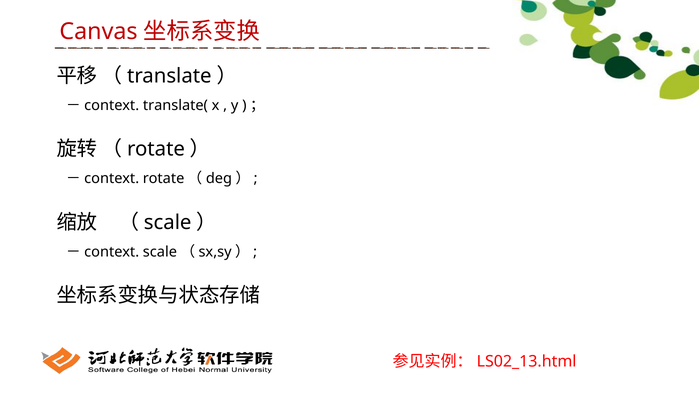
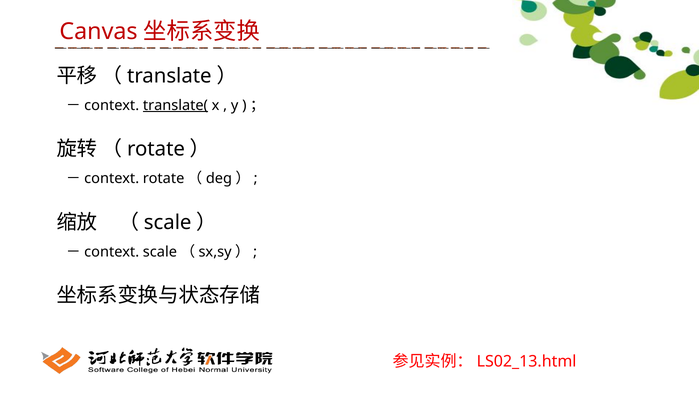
translate( underline: none -> present
